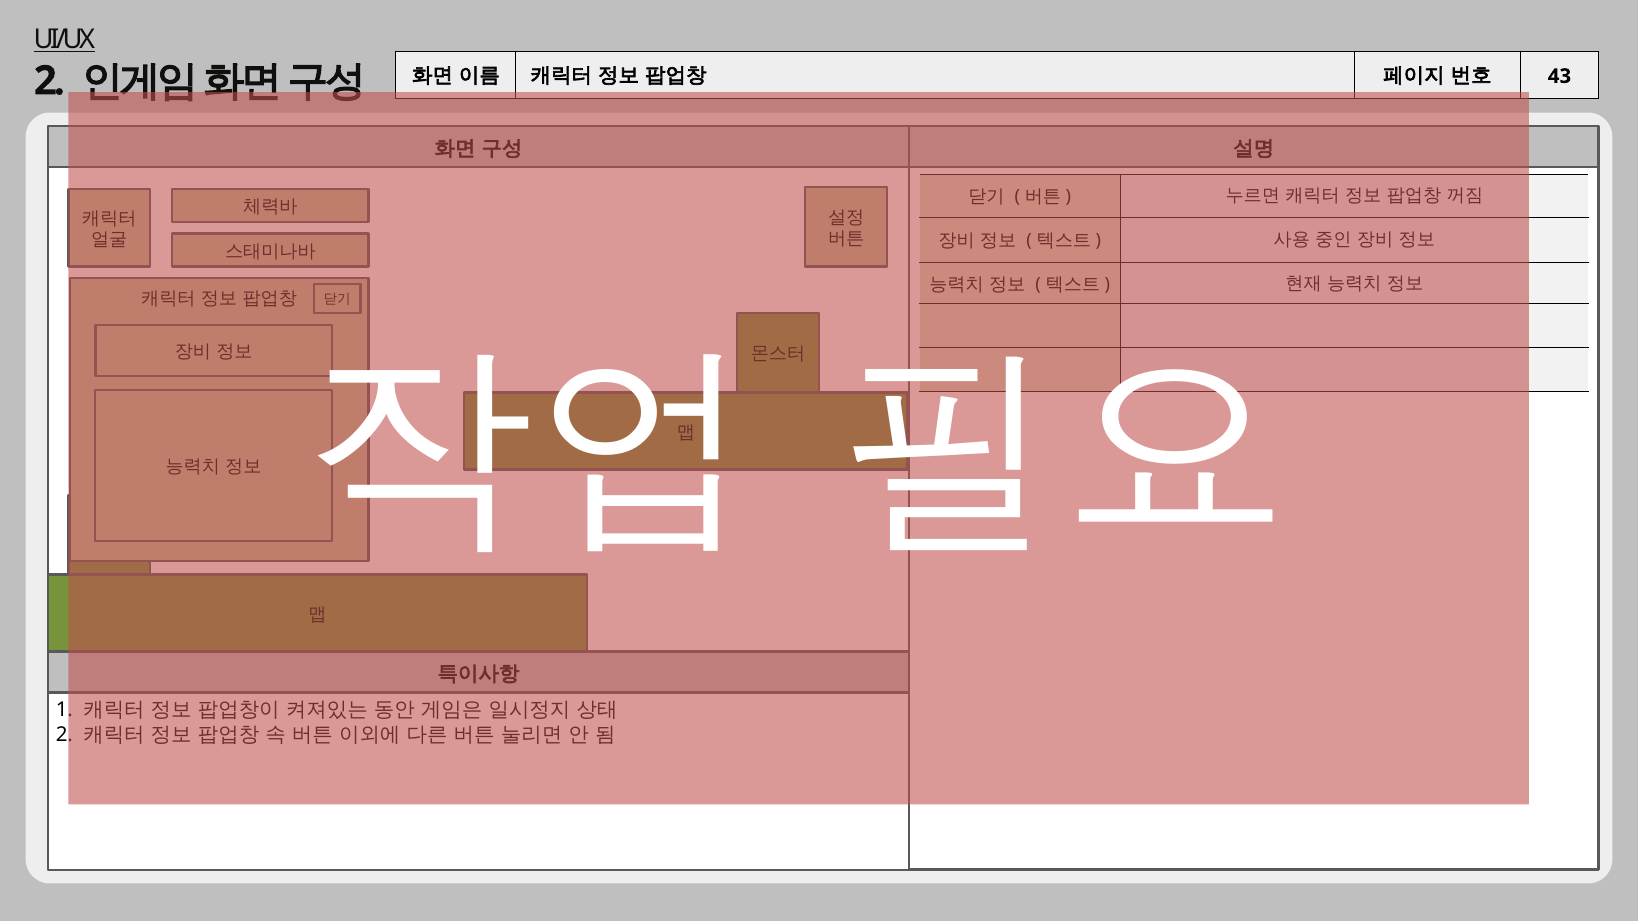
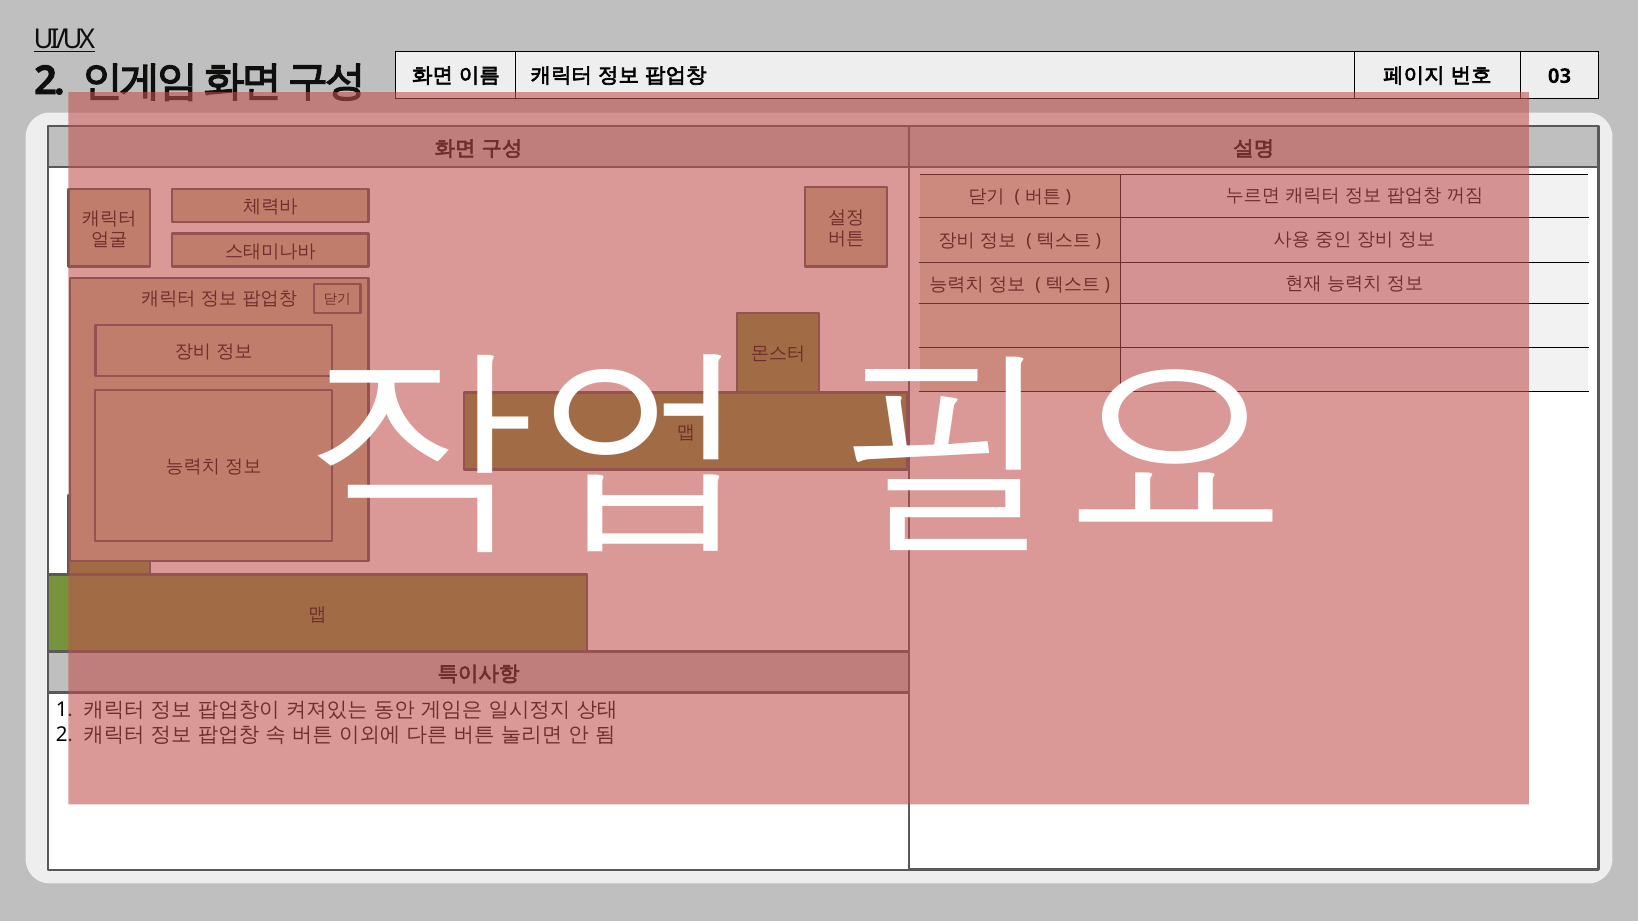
43: 43 -> 03
